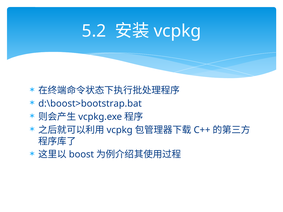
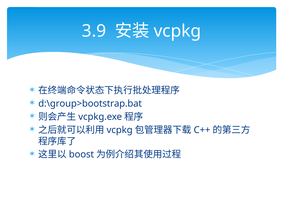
5.2: 5.2 -> 3.9
d:\boost>bootstrap.bat: d:\boost>bootstrap.bat -> d:\group>bootstrap.bat
